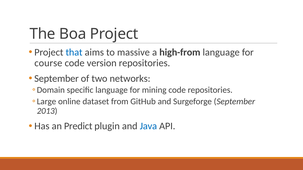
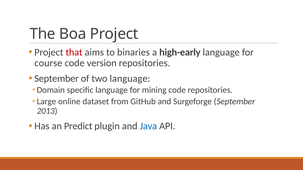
that colour: blue -> red
massive: massive -> binaries
high-from: high-from -> high-early
two networks: networks -> language
